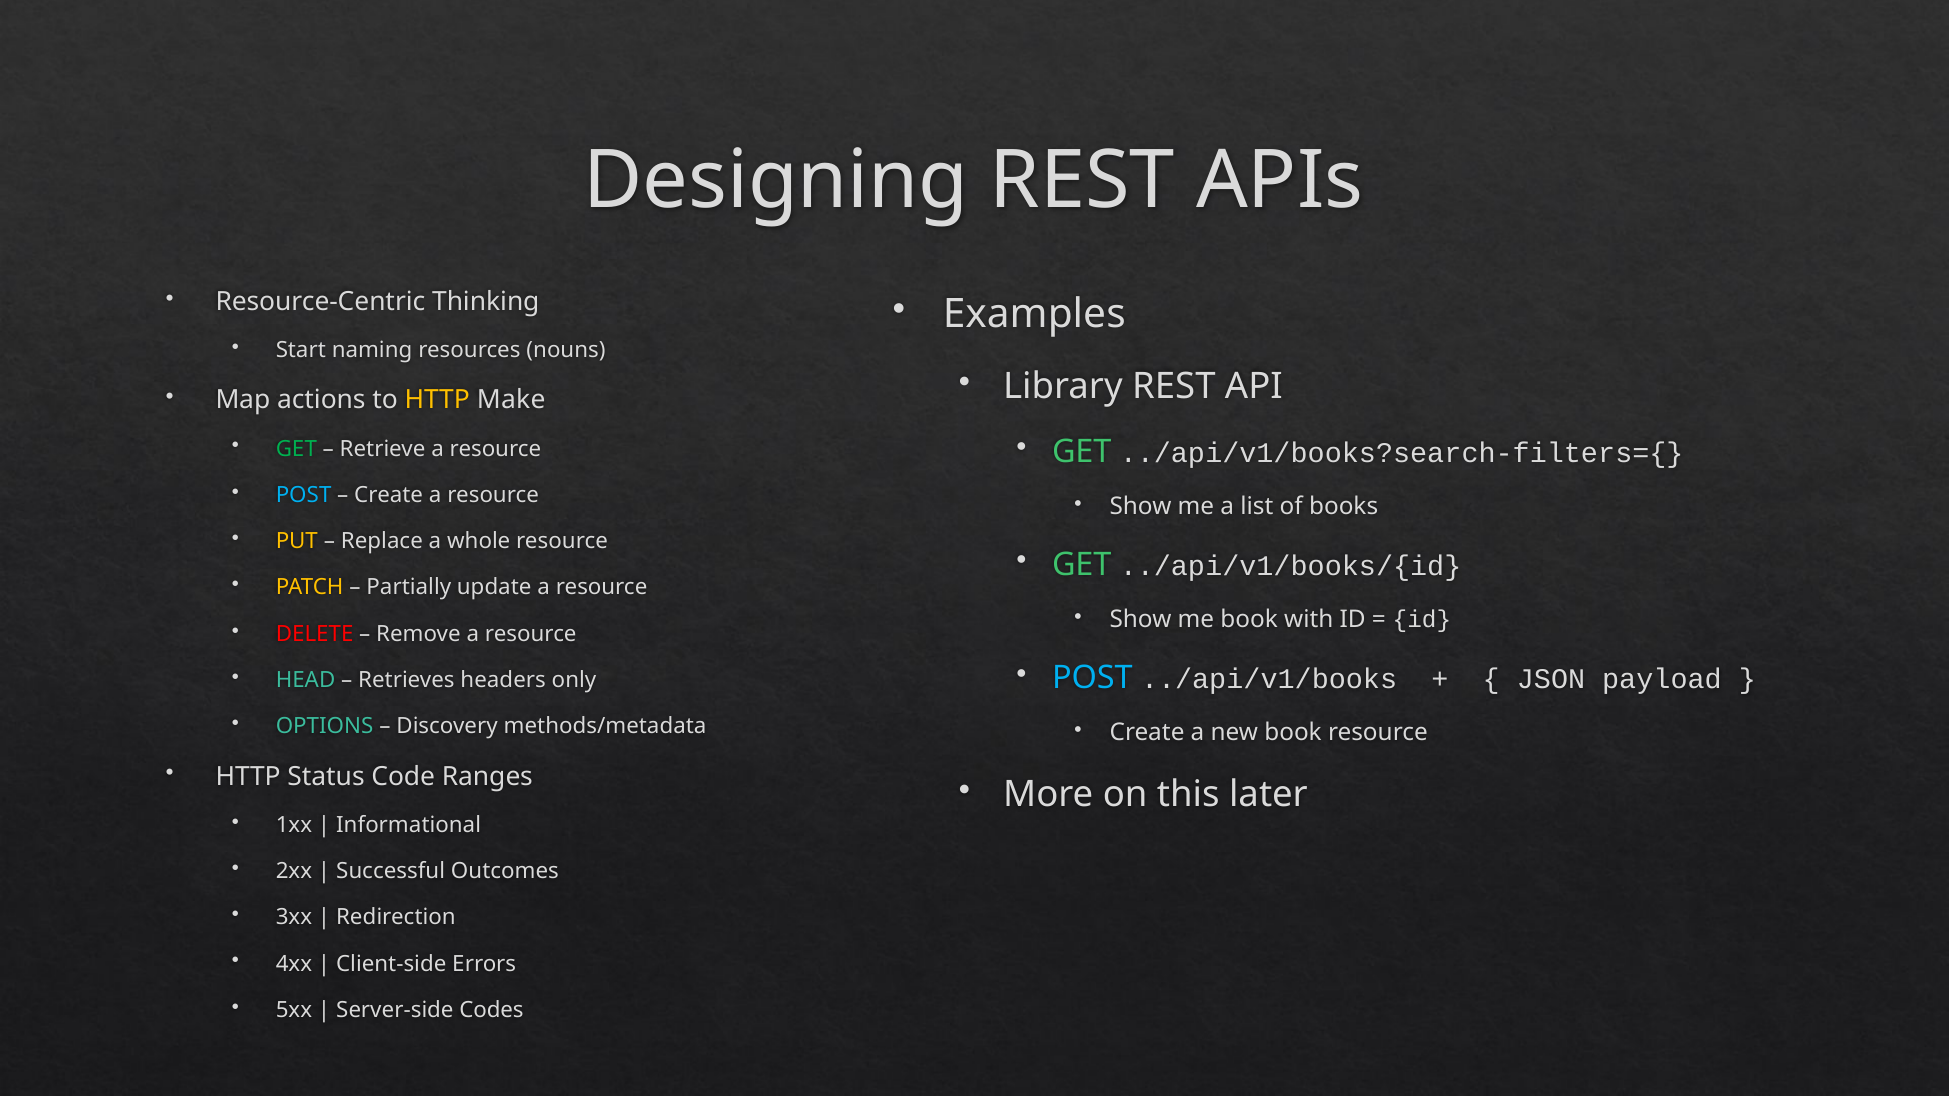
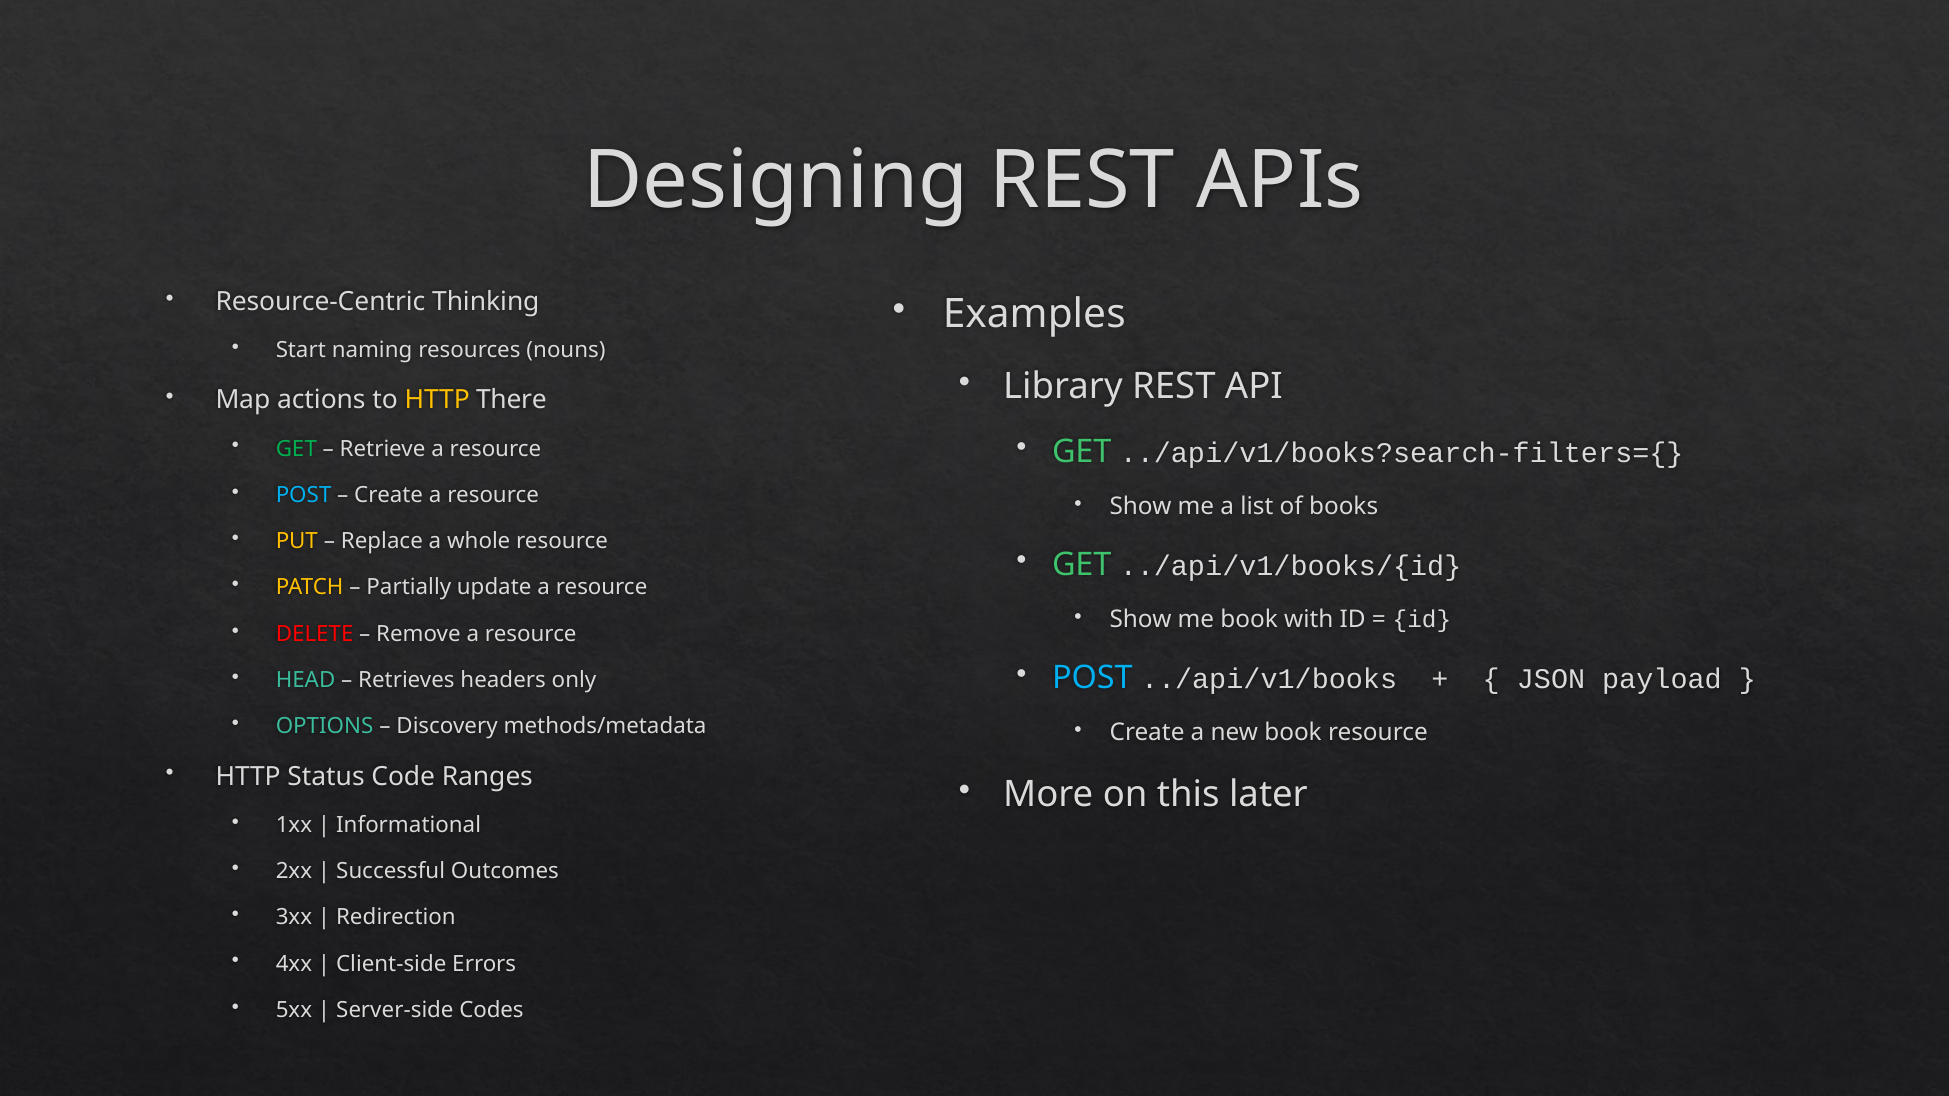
Make: Make -> There
